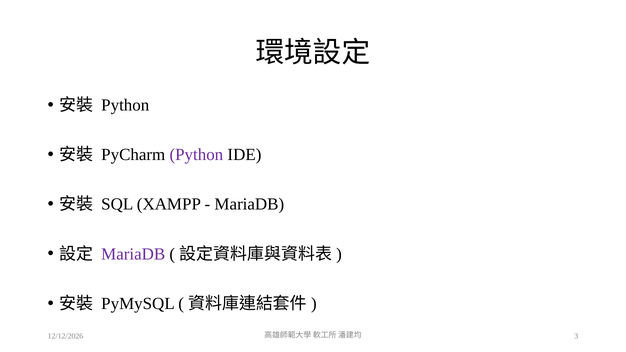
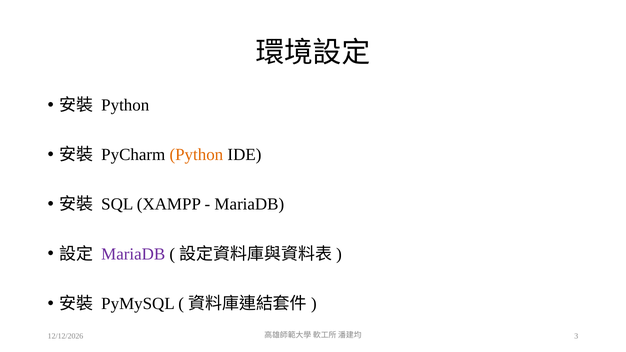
Python at (196, 155) colour: purple -> orange
